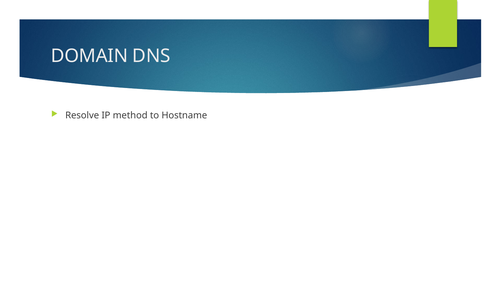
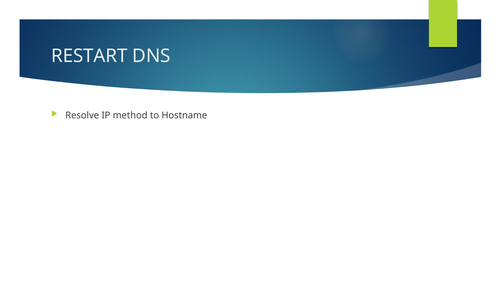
DOMAIN: DOMAIN -> RESTART
